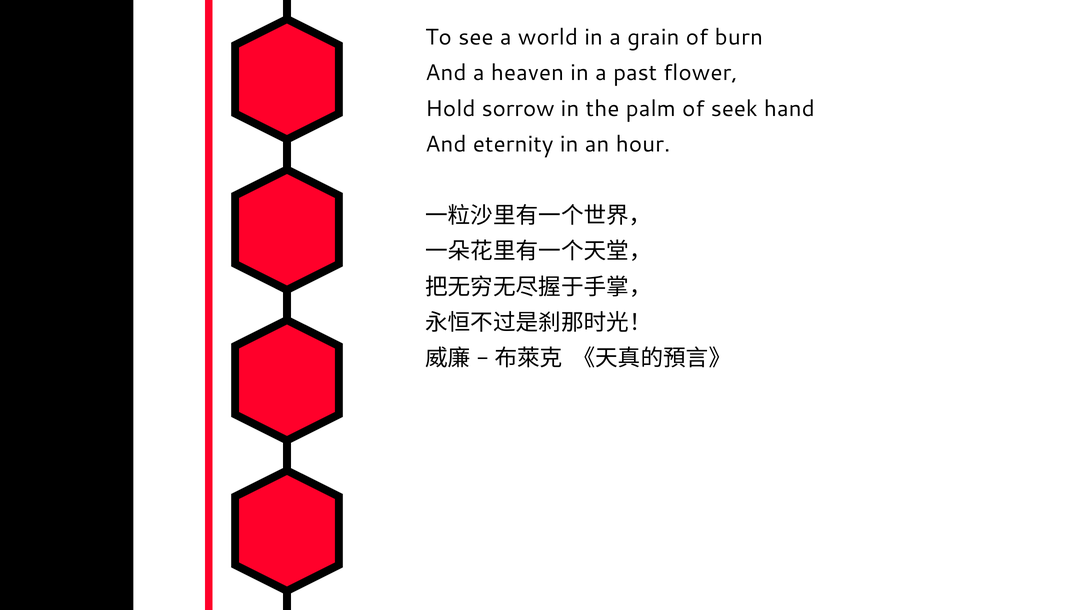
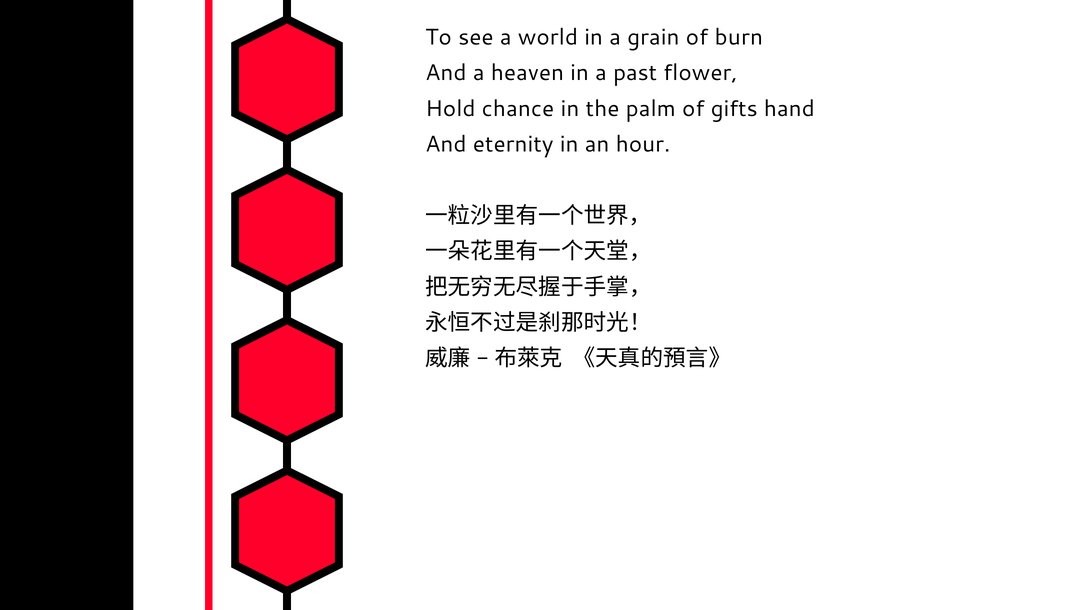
sorrow: sorrow -> chance
seek: seek -> gifts
